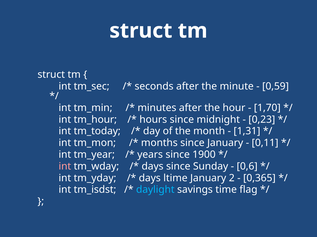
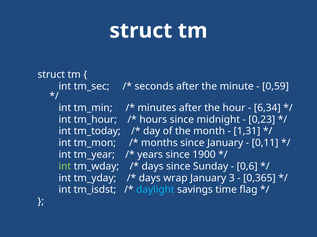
1,70: 1,70 -> 6,34
int at (65, 167) colour: pink -> light green
ltime: ltime -> wrap
2: 2 -> 3
